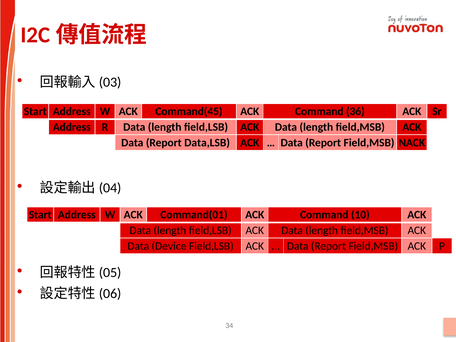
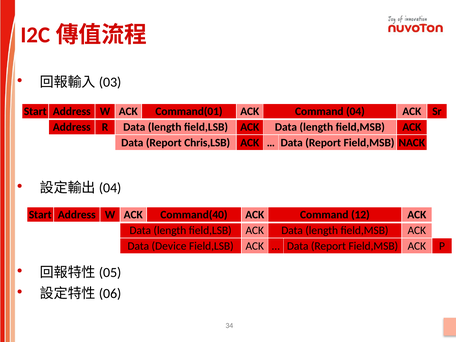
Command(45: Command(45 -> Command(01
36: 36 -> 04
Data,LSB: Data,LSB -> Chris,LSB
Command(01: Command(01 -> Command(40
10: 10 -> 12
